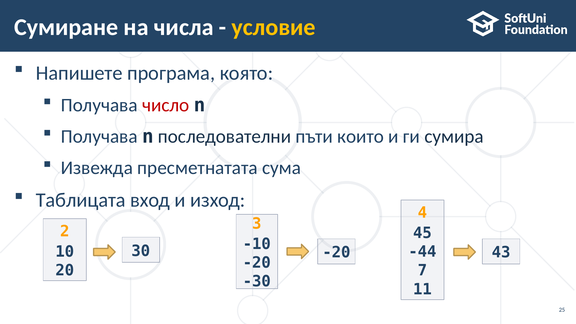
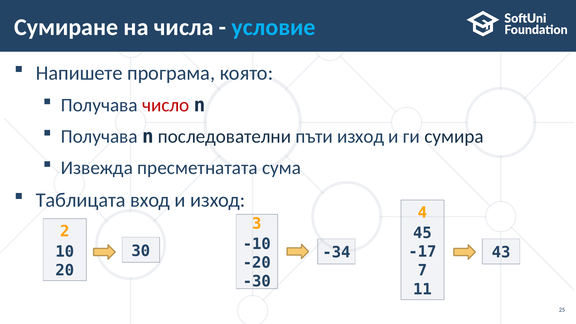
условие colour: yellow -> light blue
пъти които: които -> изход
-44: -44 -> -17
-20 at (336, 253): -20 -> -34
